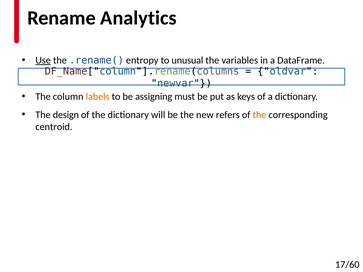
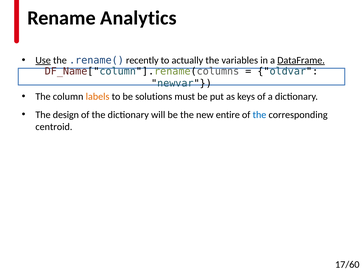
entropy: entropy -> recently
unusual: unusual -> actually
DataFrame underline: none -> present
assigning: assigning -> solutions
refers: refers -> entire
the at (259, 115) colour: orange -> blue
